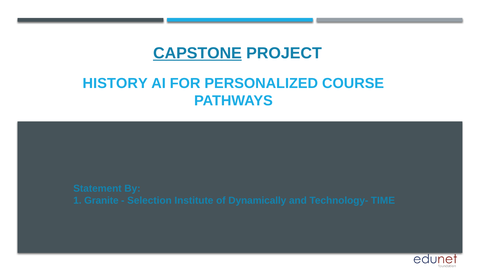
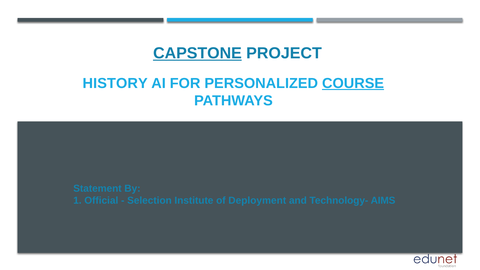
COURSE underline: none -> present
Granite: Granite -> Official
Dynamically: Dynamically -> Deployment
TIME: TIME -> AIMS
